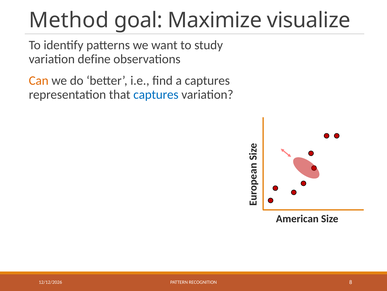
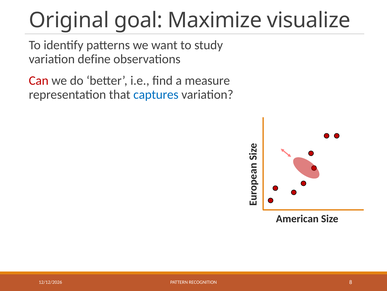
Method: Method -> Original
Can colour: orange -> red
a captures: captures -> measure
